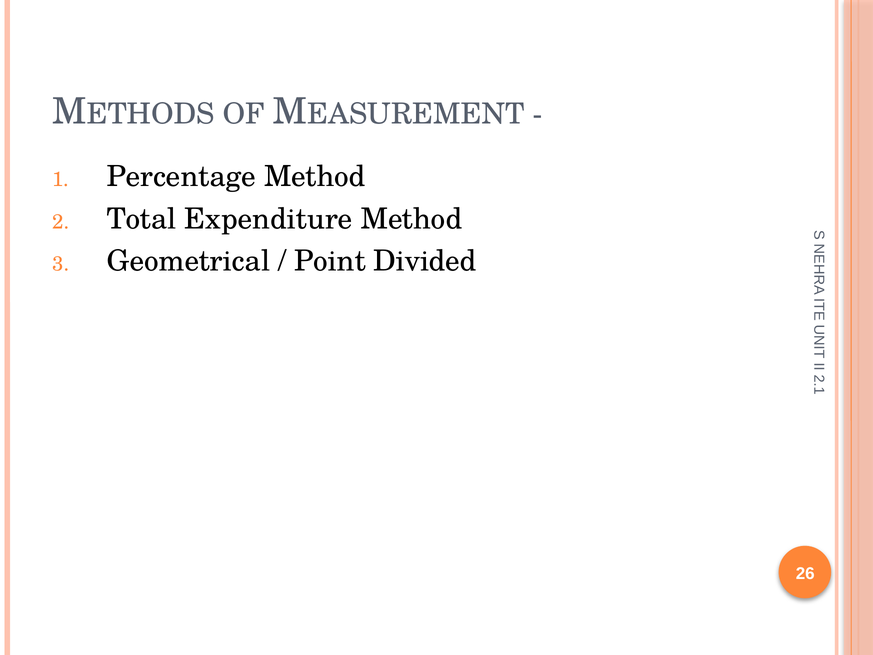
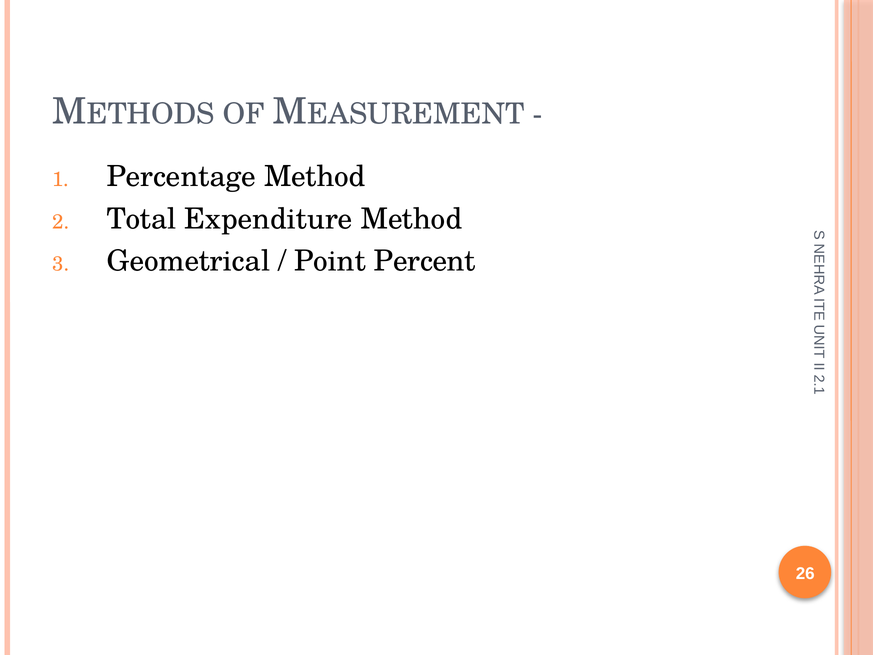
Divided: Divided -> Percent
